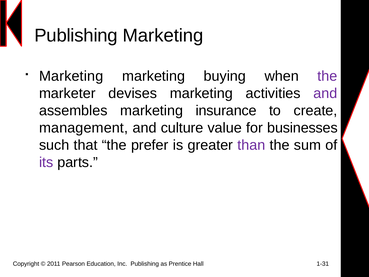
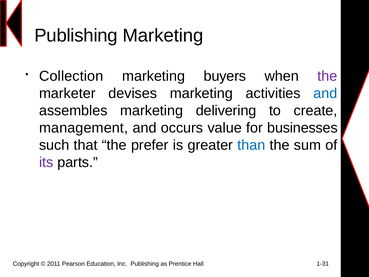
Marketing at (71, 76): Marketing -> Collection
buying: buying -> buyers
and at (325, 93) colour: purple -> blue
insurance: insurance -> delivering
culture: culture -> occurs
than colour: purple -> blue
